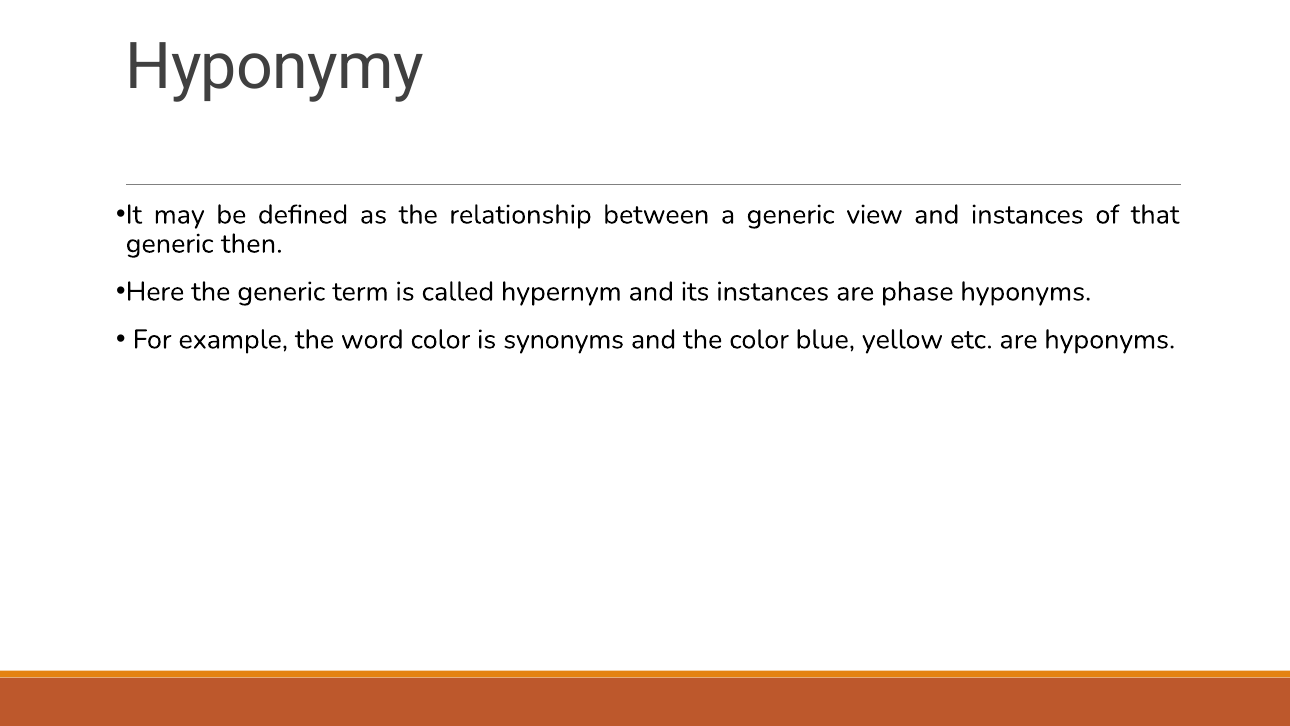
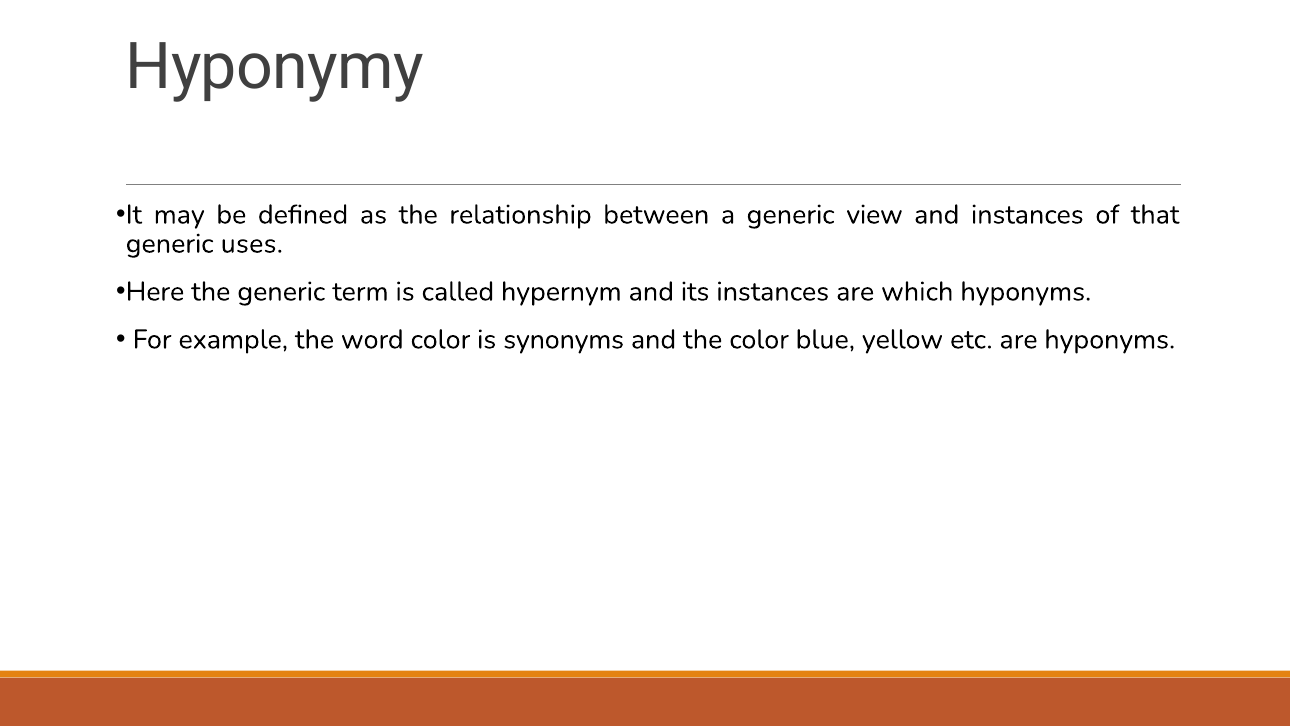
then: then -> uses
phase: phase -> which
